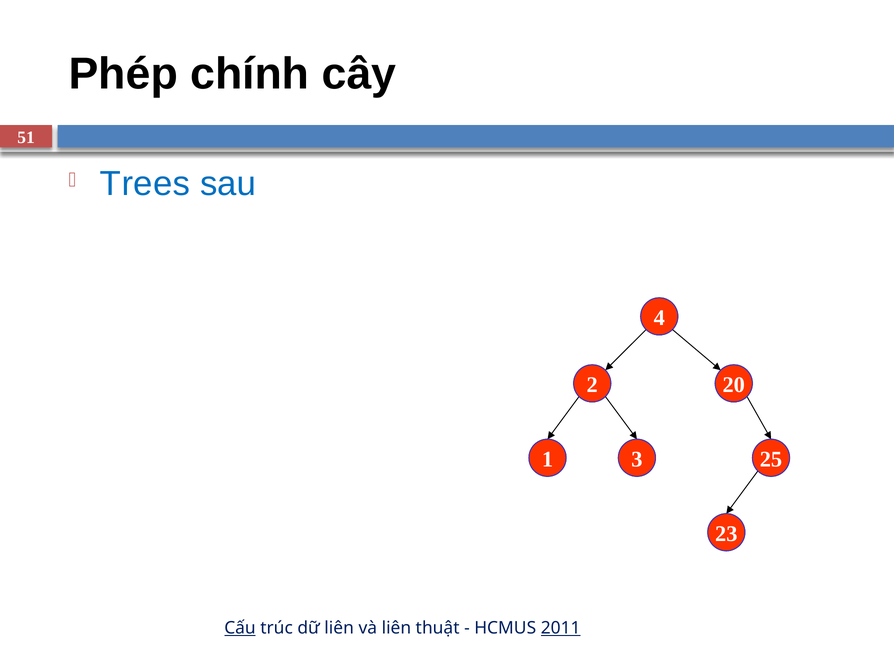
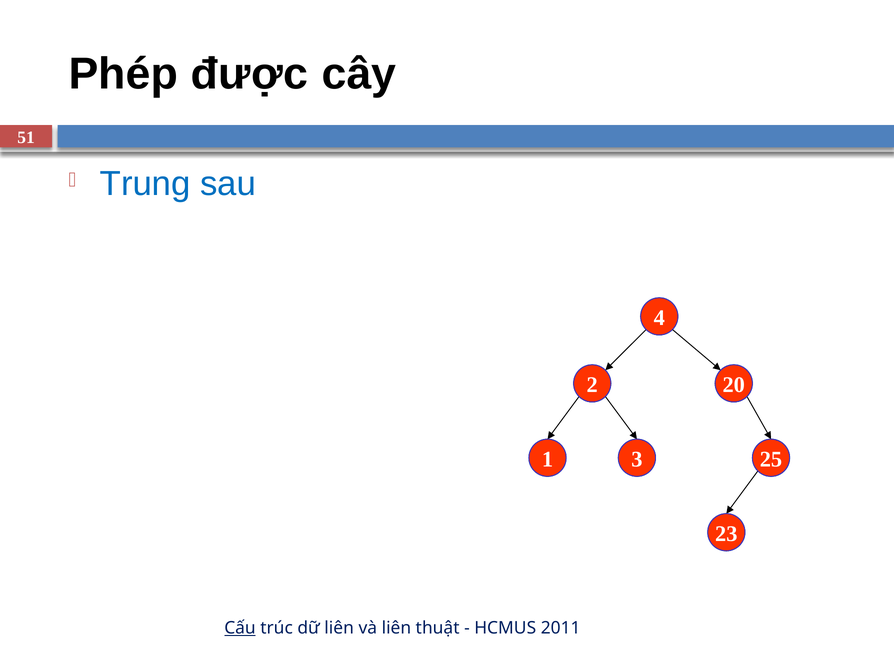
chính: chính -> được
Trees: Trees -> Trung
2011 underline: present -> none
